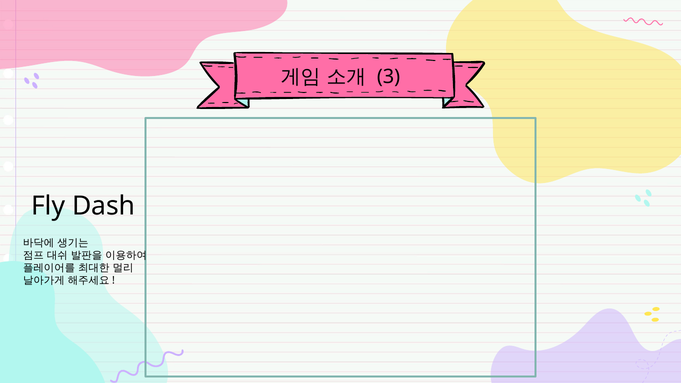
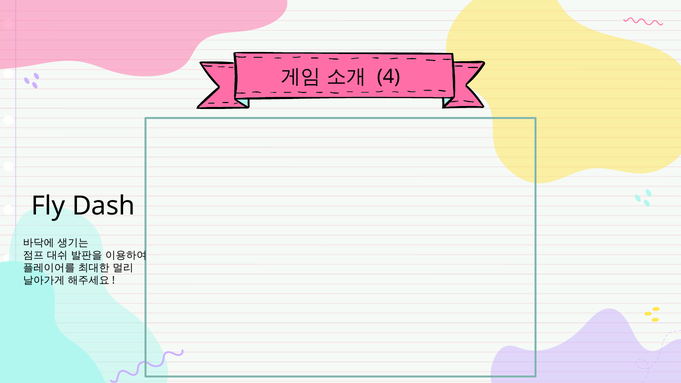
3: 3 -> 4
